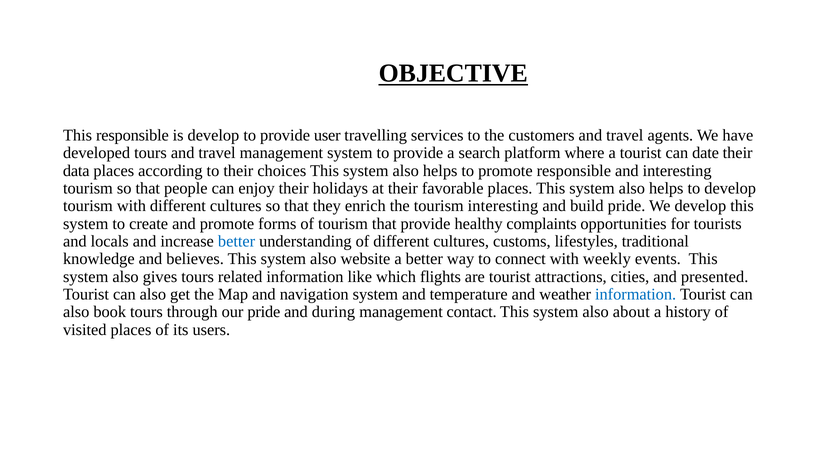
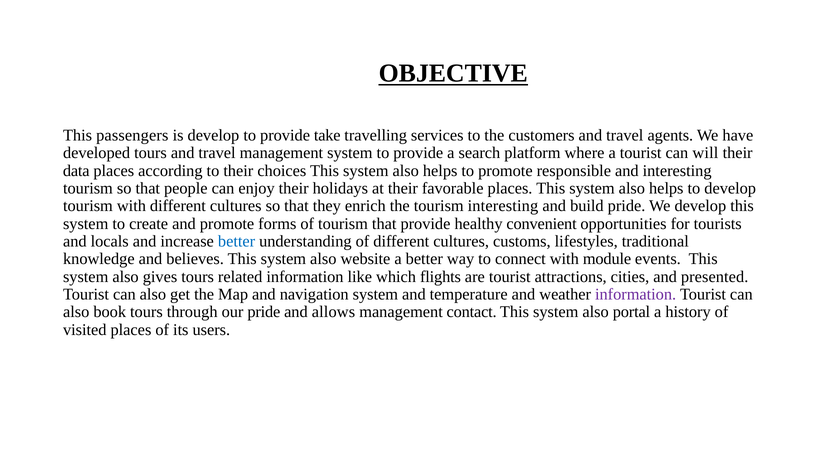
This responsible: responsible -> passengers
user: user -> take
date: date -> will
complaints: complaints -> convenient
weekly: weekly -> module
information at (636, 294) colour: blue -> purple
during: during -> allows
about: about -> portal
